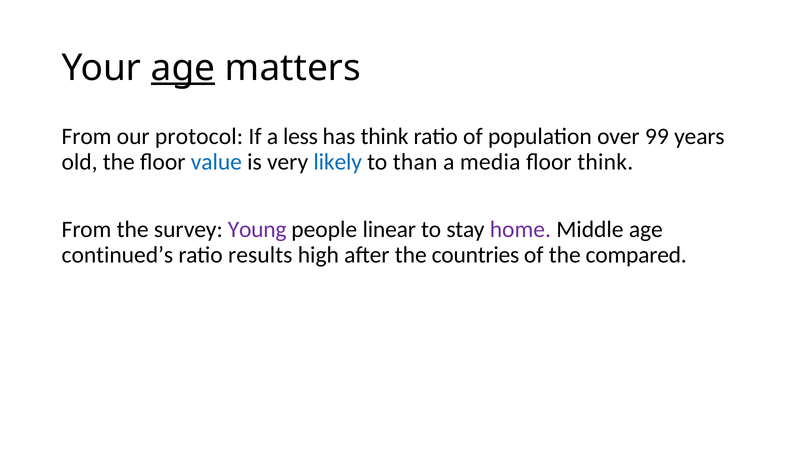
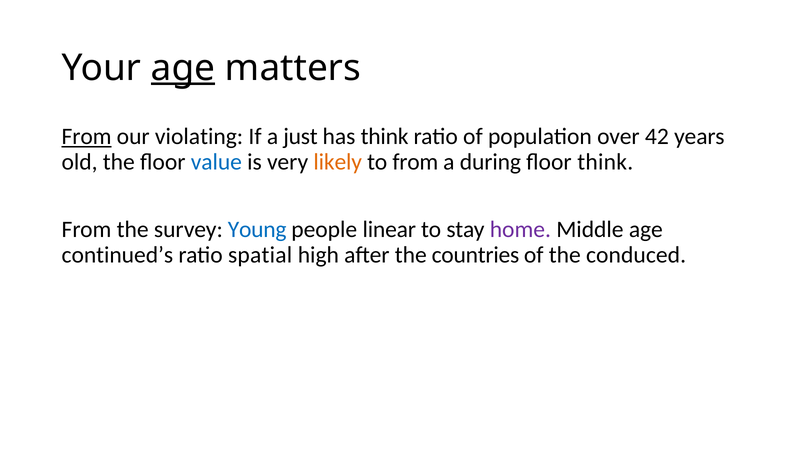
From at (87, 137) underline: none -> present
protocol: protocol -> violating
less: less -> just
99: 99 -> 42
likely colour: blue -> orange
to than: than -> from
media: media -> during
Young colour: purple -> blue
results: results -> spatial
compared: compared -> conduced
